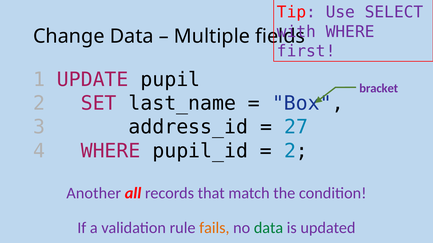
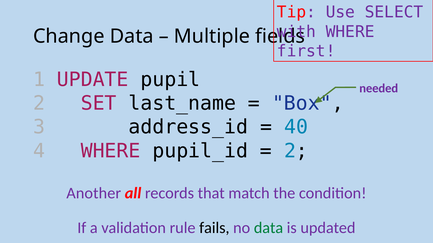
bracket: bracket -> needed
27: 27 -> 40
fails colour: orange -> black
